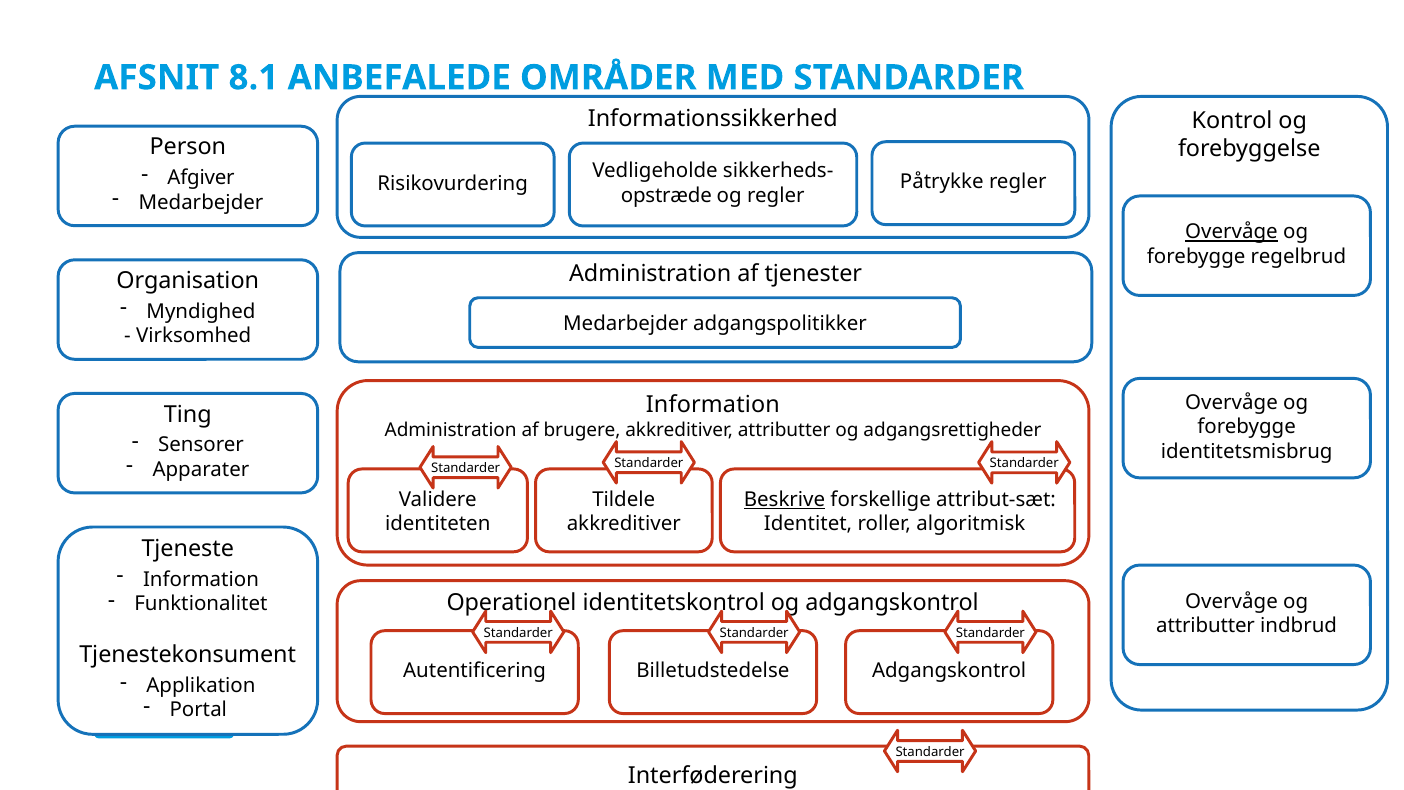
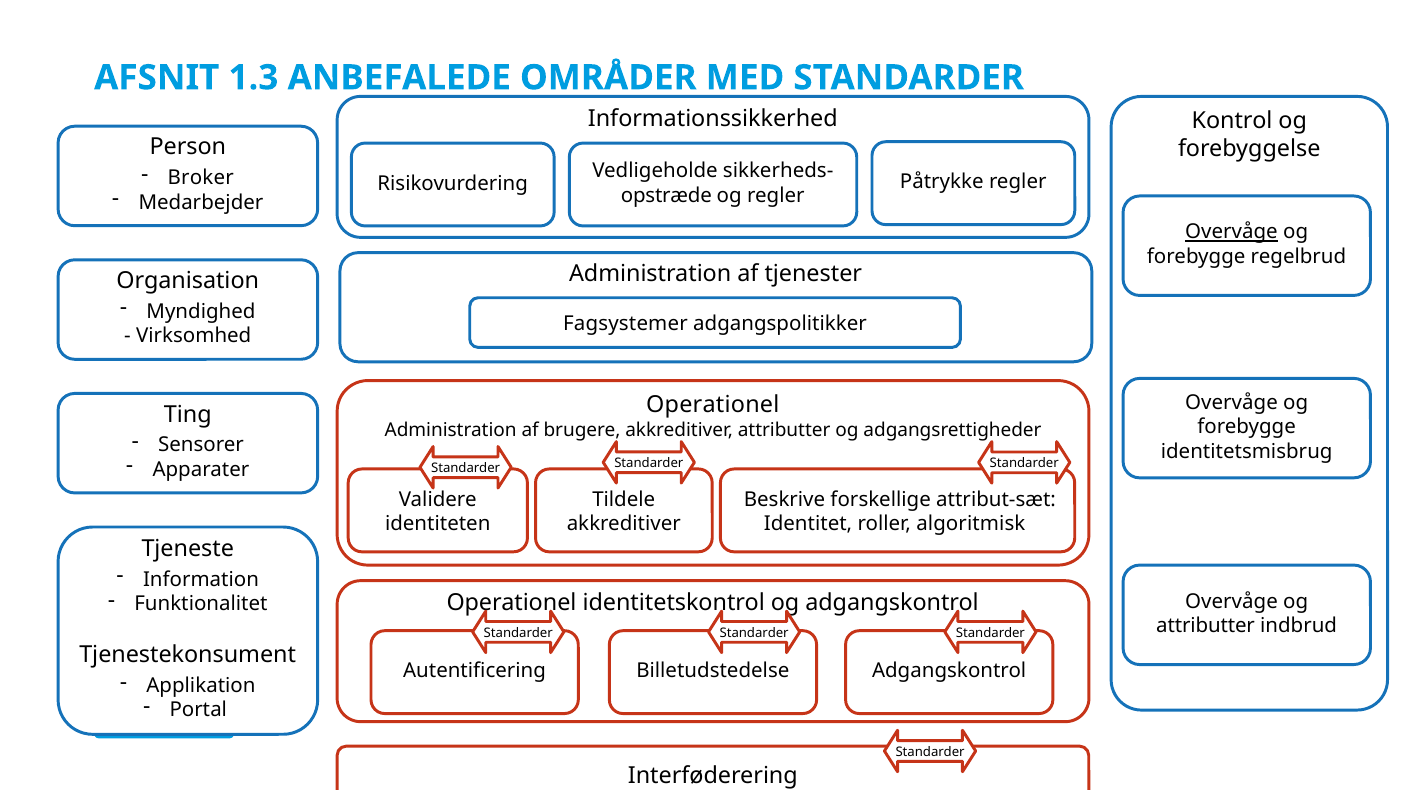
8.1: 8.1 -> 1.3
Afgiver: Afgiver -> Broker
Medarbejder at (626, 324): Medarbejder -> Fagsystemer
Information at (713, 405): Information -> Operationel
Beskrive underline: present -> none
